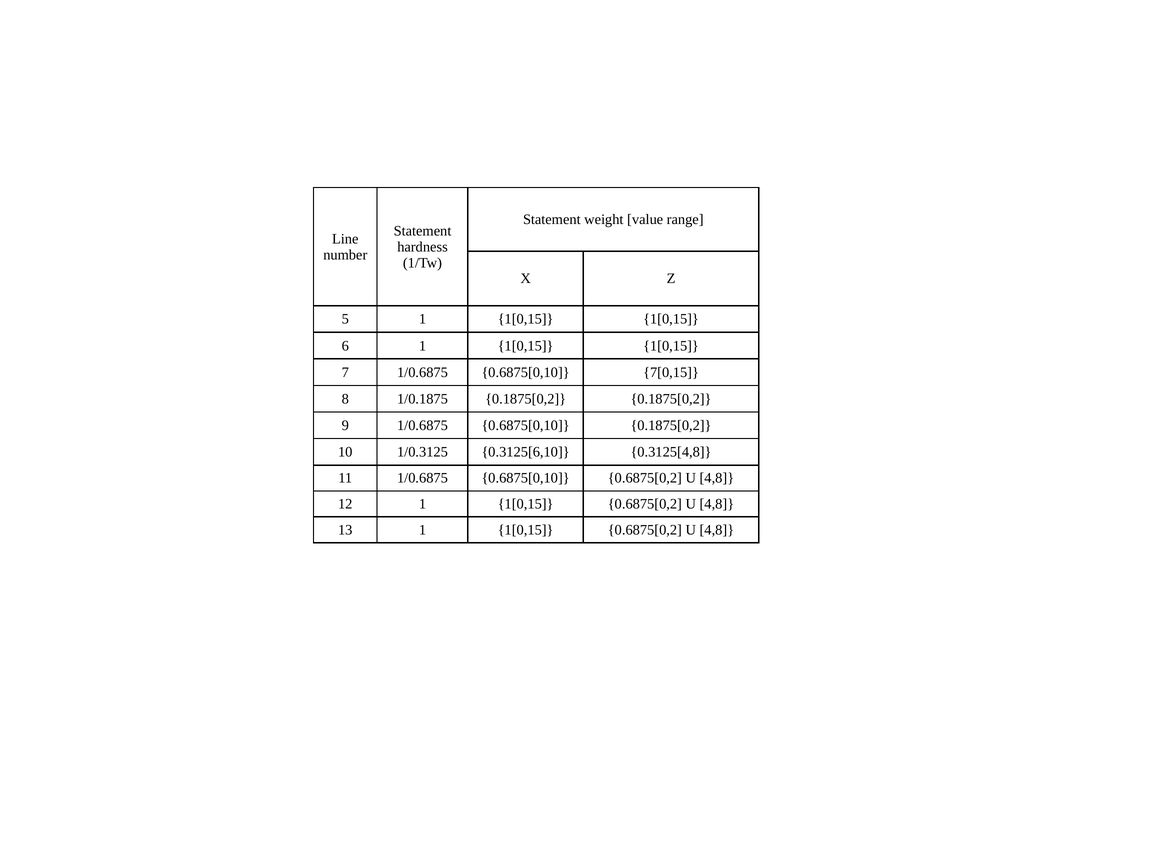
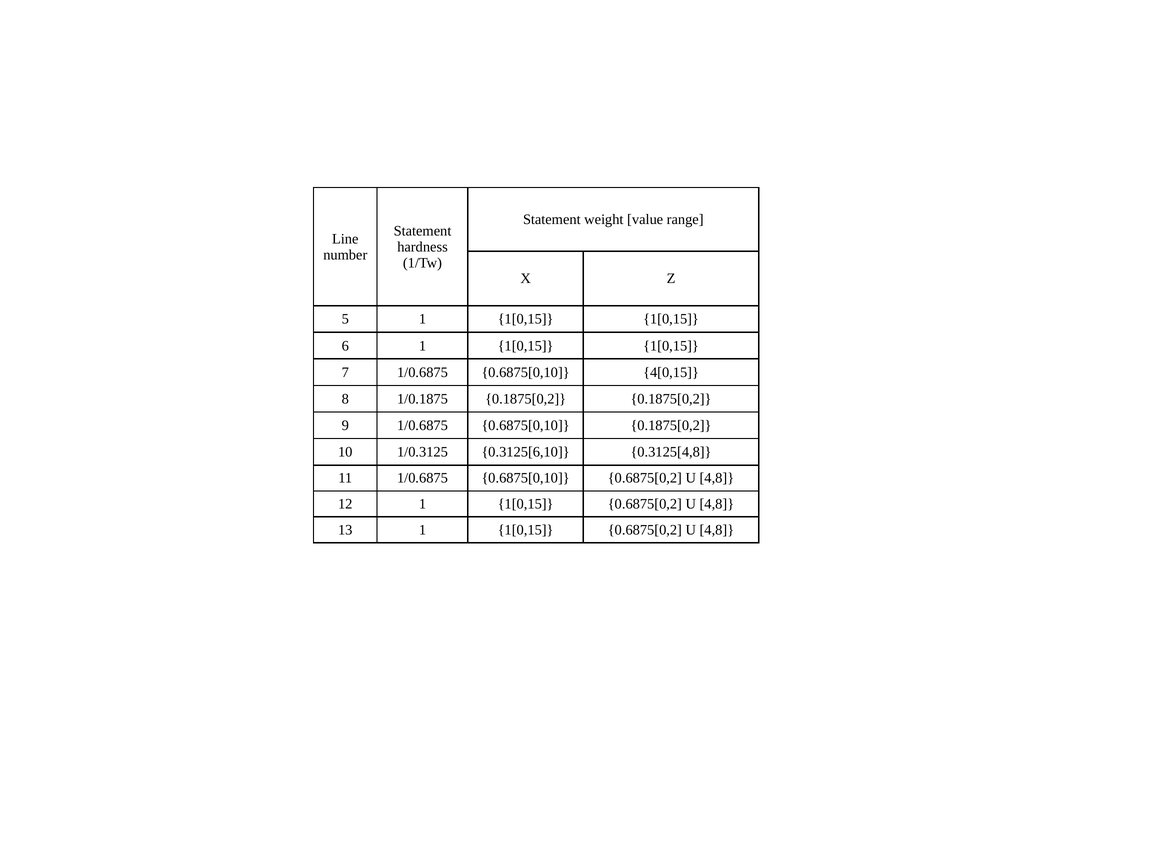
7[0,15: 7[0,15 -> 4[0,15
